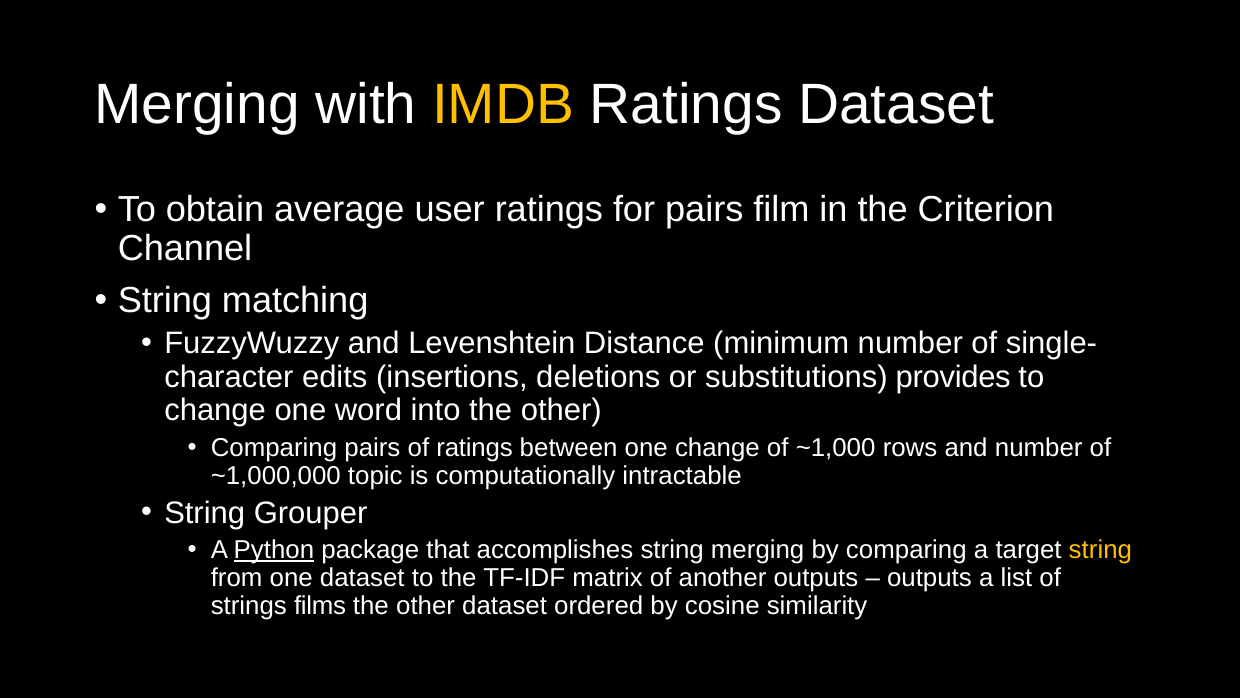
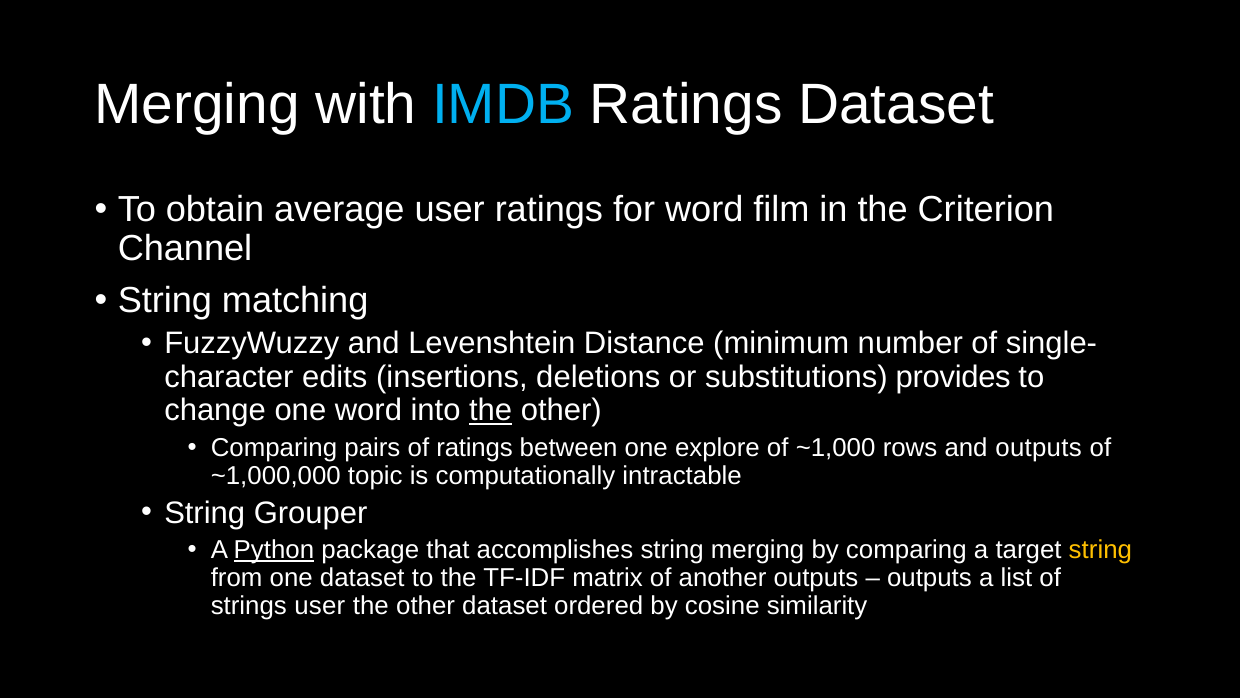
IMDB colour: yellow -> light blue
for pairs: pairs -> word
the at (491, 410) underline: none -> present
one change: change -> explore
and number: number -> outputs
strings films: films -> user
